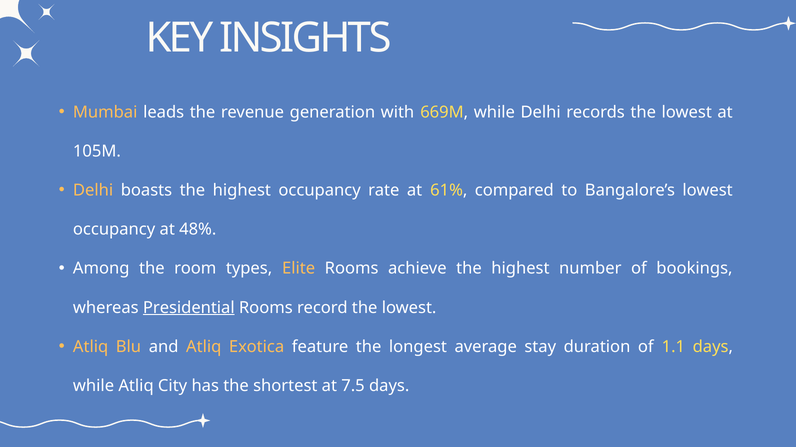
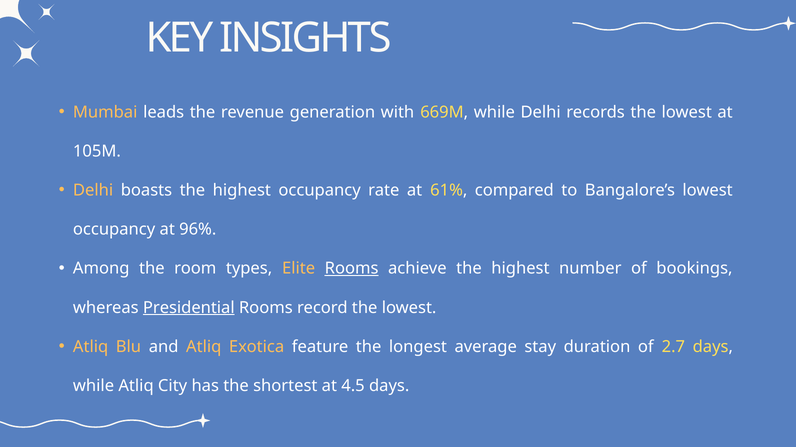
48%: 48% -> 96%
Rooms at (352, 269) underline: none -> present
1.1: 1.1 -> 2.7
7.5: 7.5 -> 4.5
